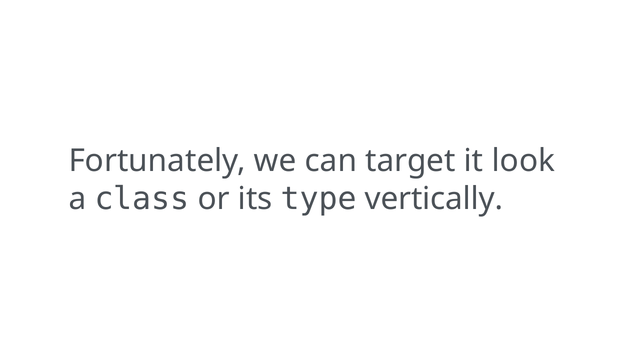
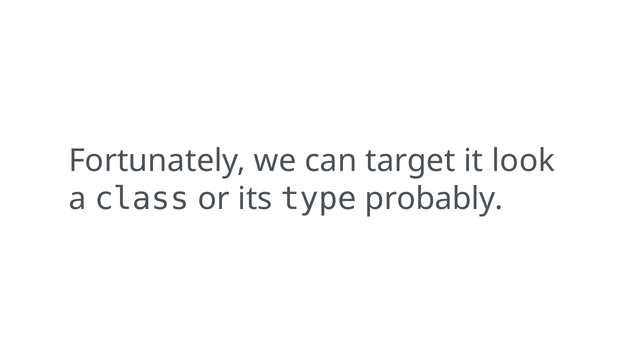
vertically: vertically -> probably
